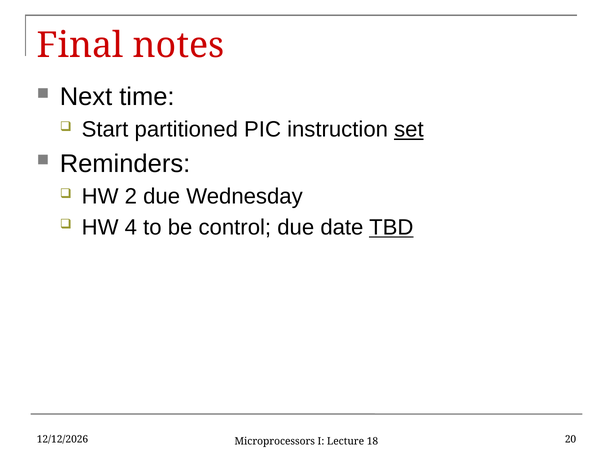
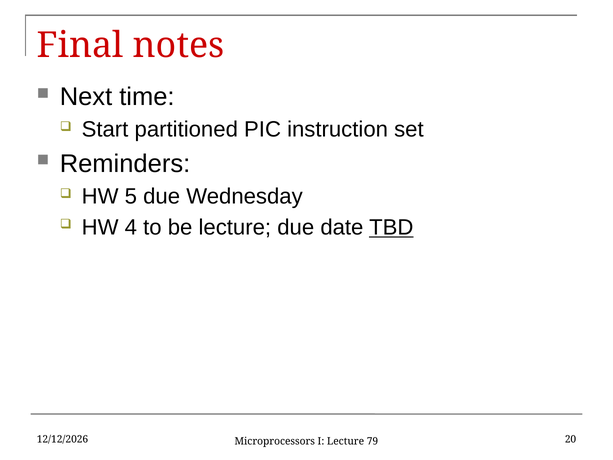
set underline: present -> none
2: 2 -> 5
be control: control -> lecture
18: 18 -> 79
